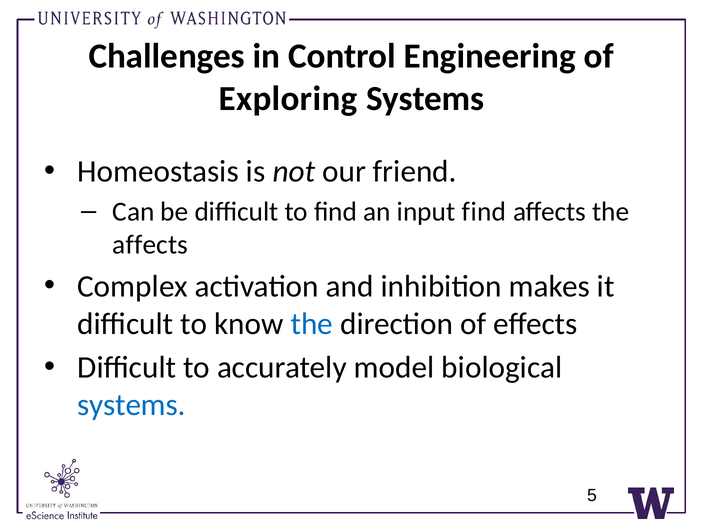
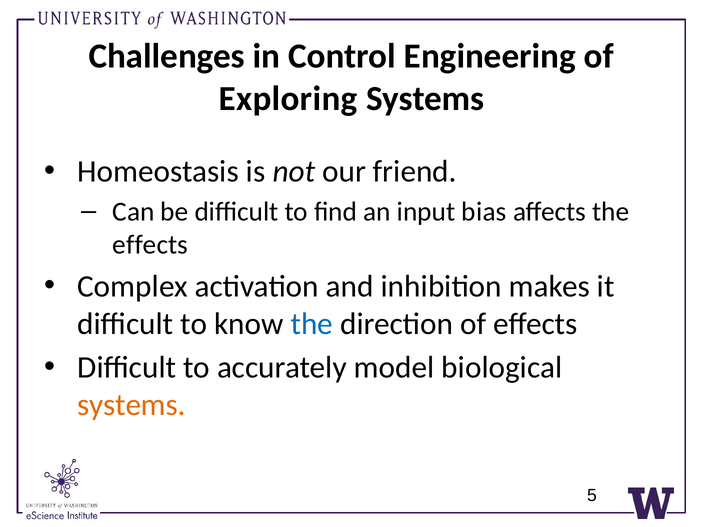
input find: find -> bias
affects at (150, 245): affects -> effects
systems at (131, 405) colour: blue -> orange
